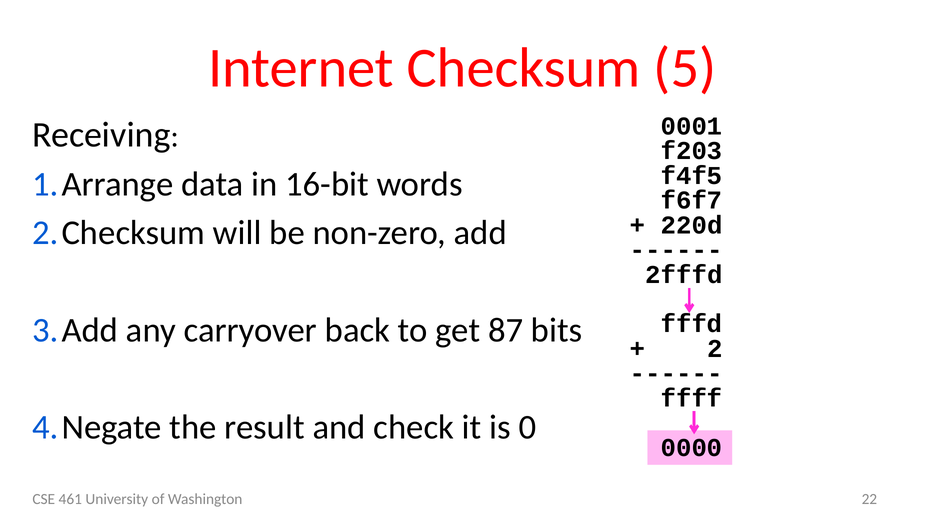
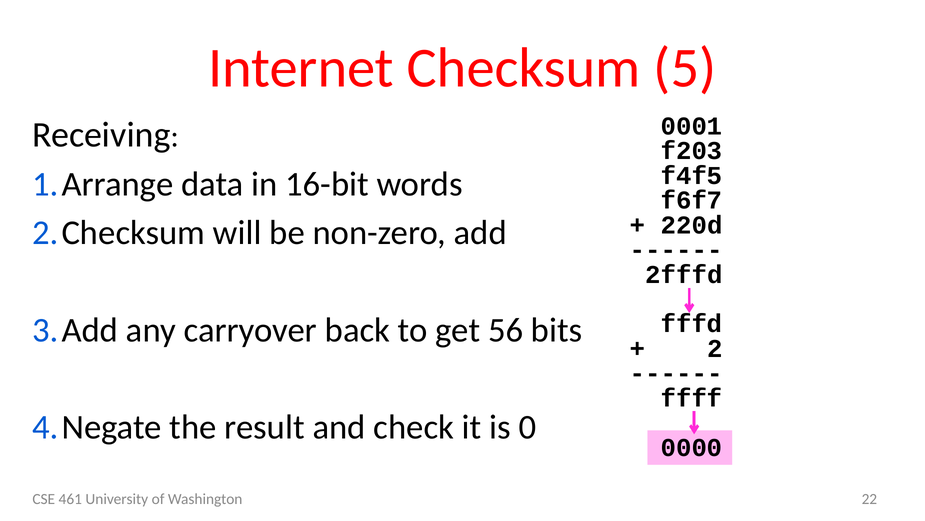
87: 87 -> 56
